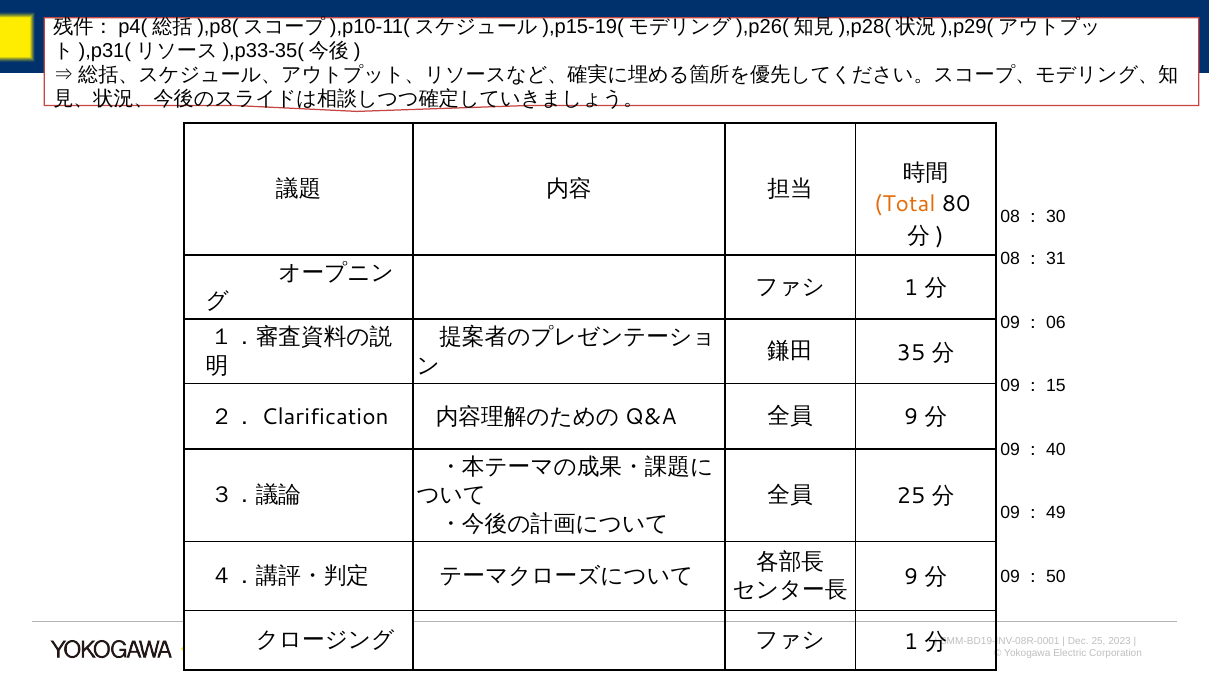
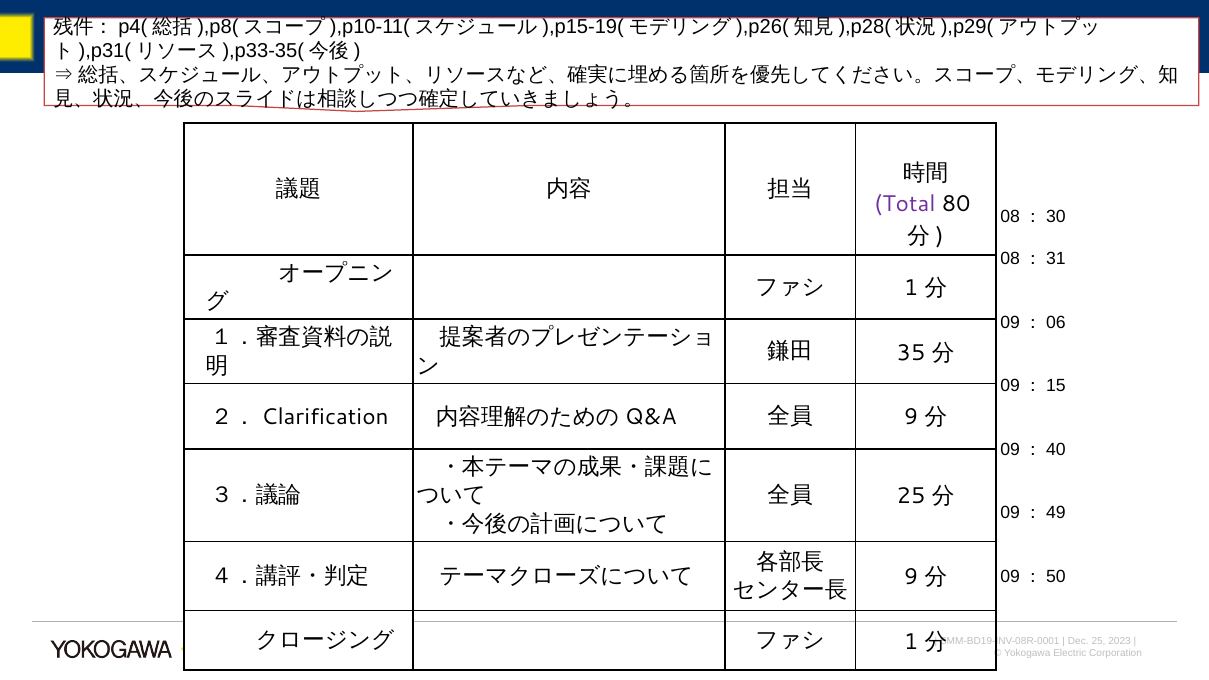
Total colour: orange -> purple
